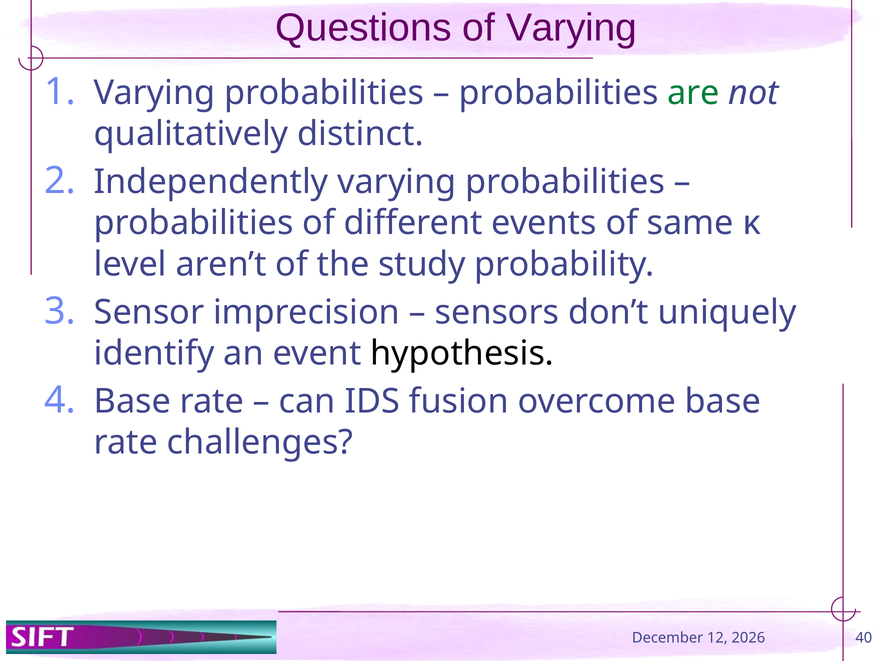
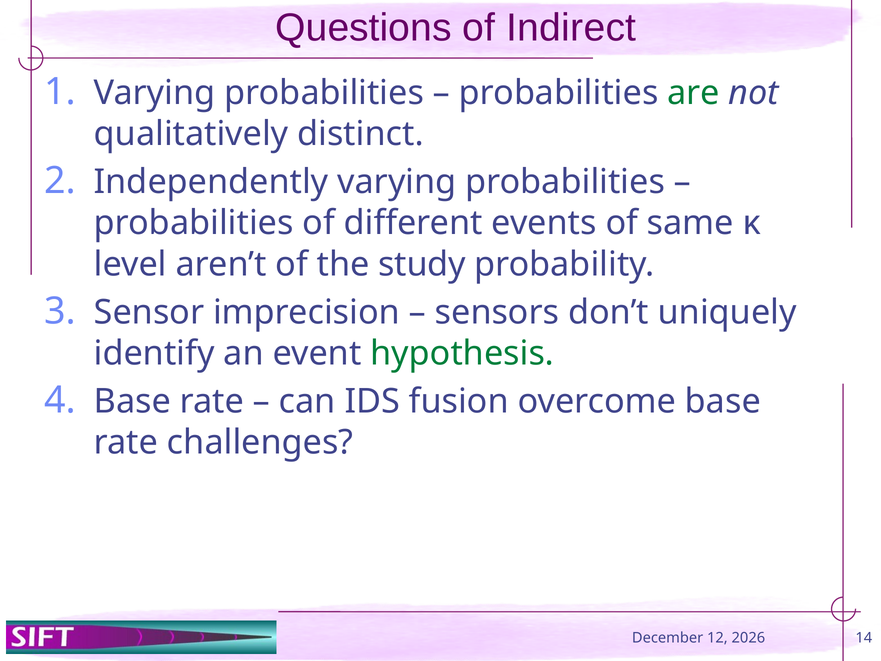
of Varying: Varying -> Indirect
hypothesis colour: black -> green
40: 40 -> 14
